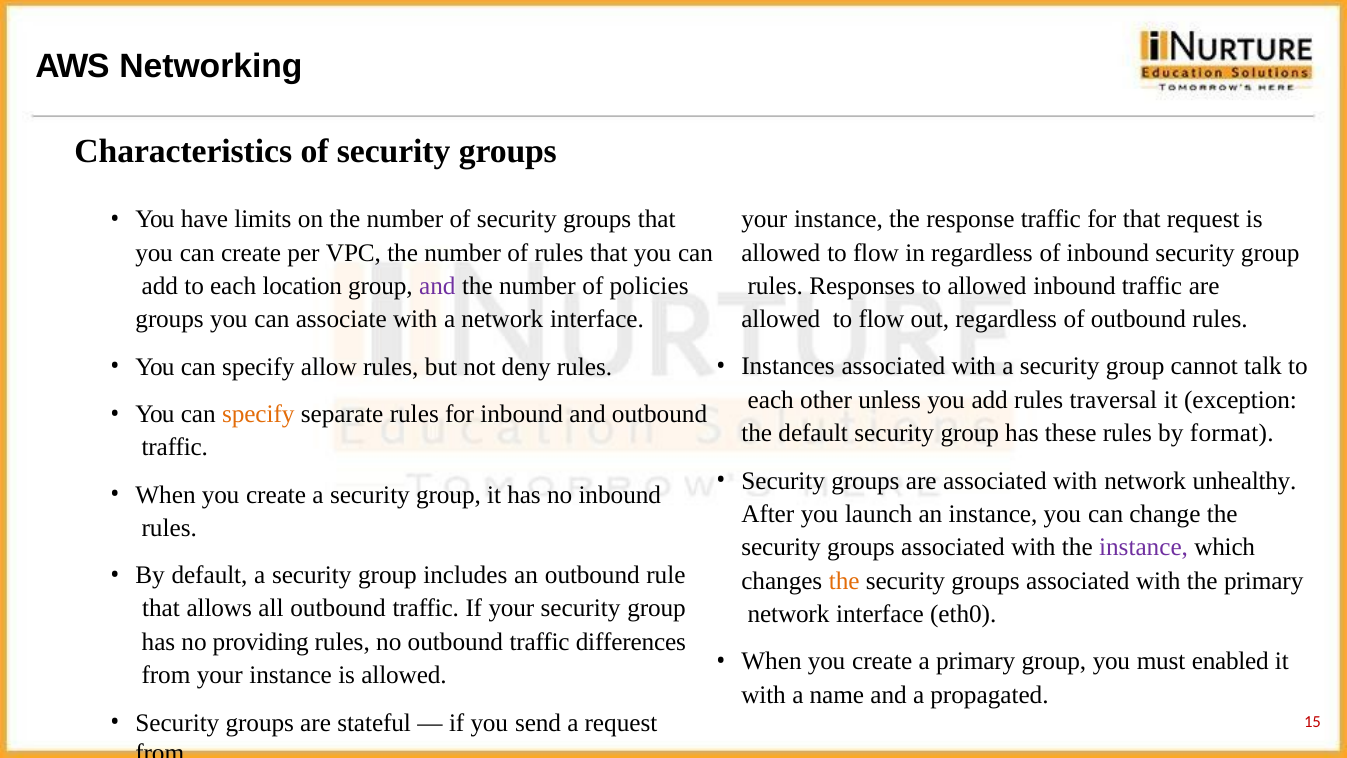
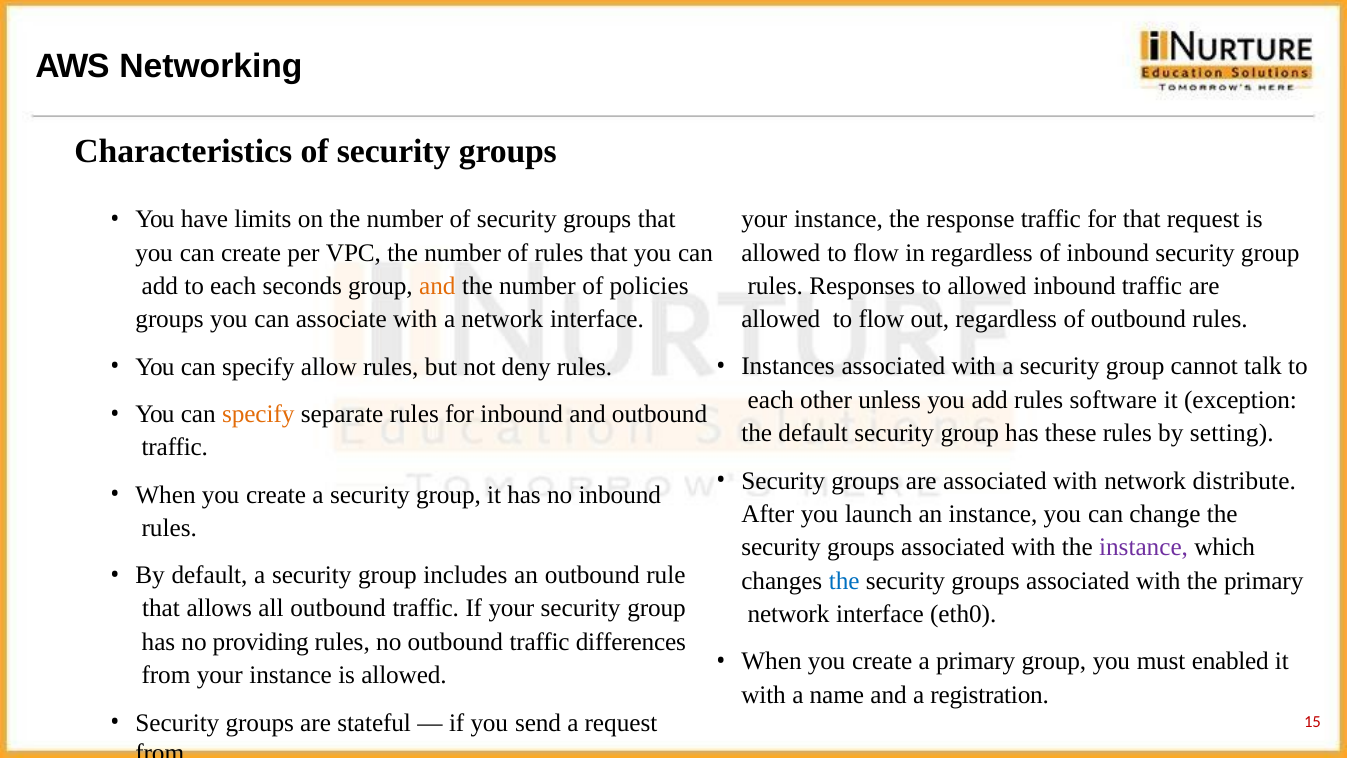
location: location -> seconds
and at (437, 286) colour: purple -> orange
traversal: traversal -> software
format: format -> setting
unhealthy: unhealthy -> distribute
the at (844, 581) colour: orange -> blue
propagated: propagated -> registration
